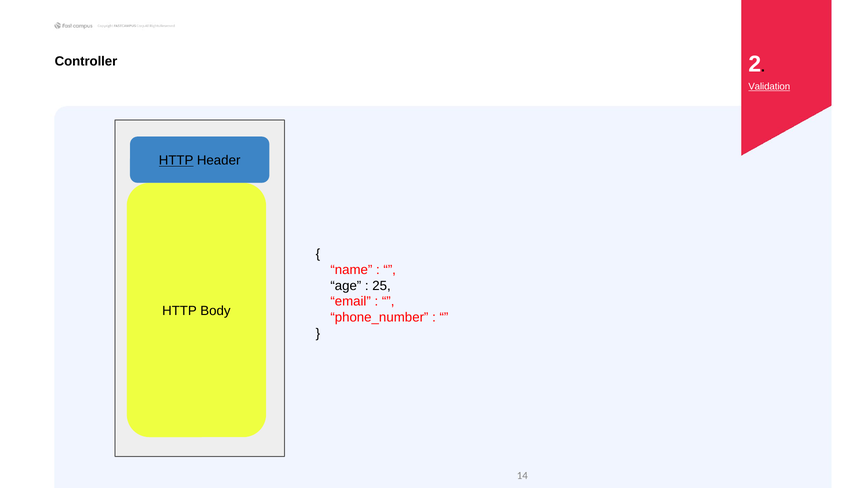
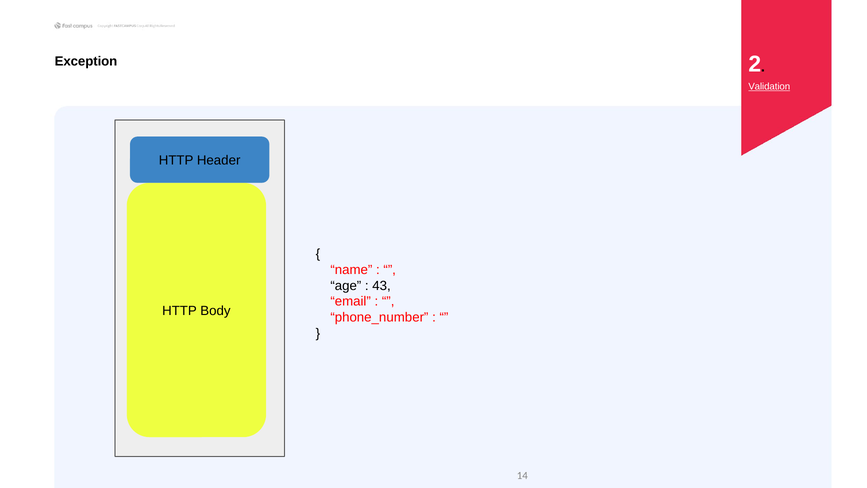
Controller: Controller -> Exception
HTTP at (176, 160) underline: present -> none
25: 25 -> 43
